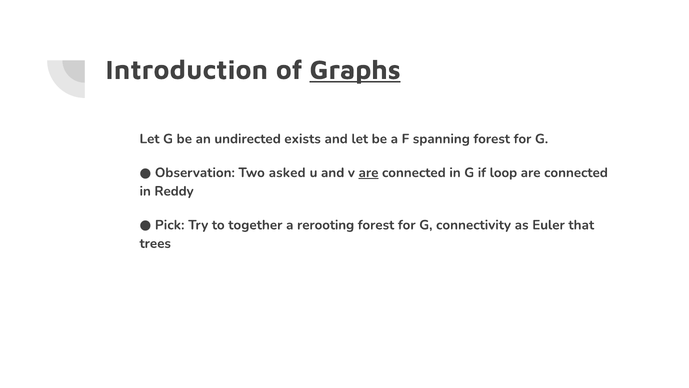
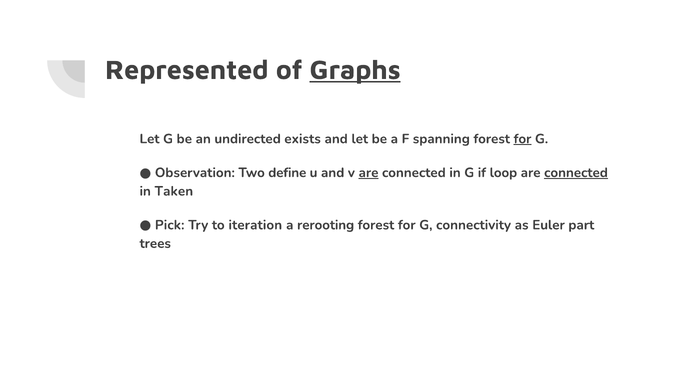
Introduction: Introduction -> Represented
for at (522, 139) underline: none -> present
asked: asked -> define
connected at (576, 172) underline: none -> present
Reddy: Reddy -> Taken
together: together -> iteration
that: that -> part
